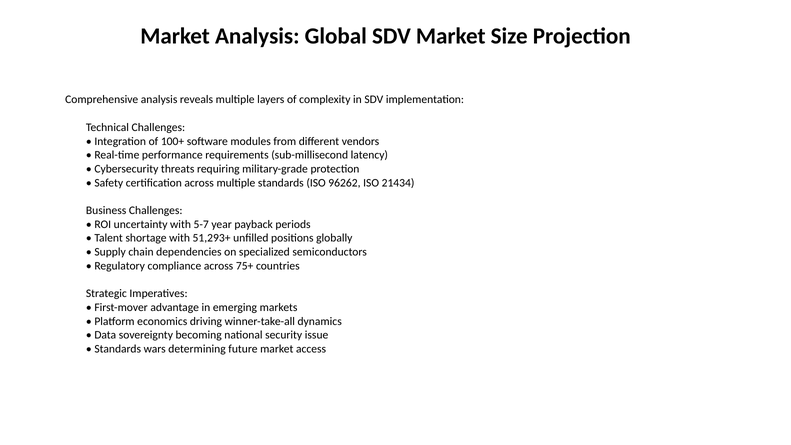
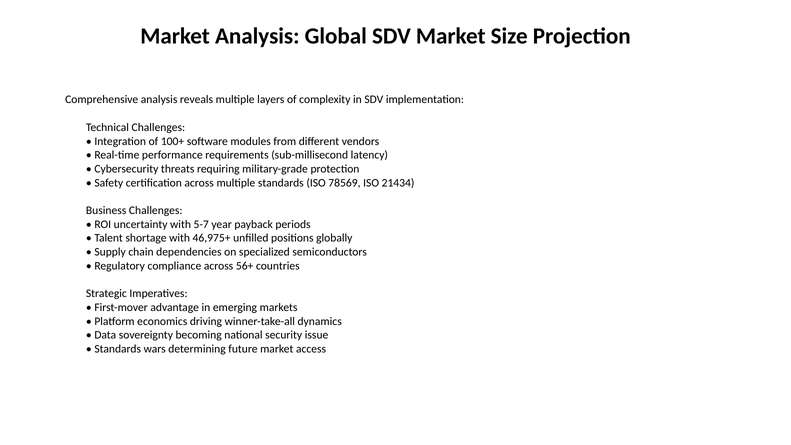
96262: 96262 -> 78569
51,293+: 51,293+ -> 46,975+
75+: 75+ -> 56+
